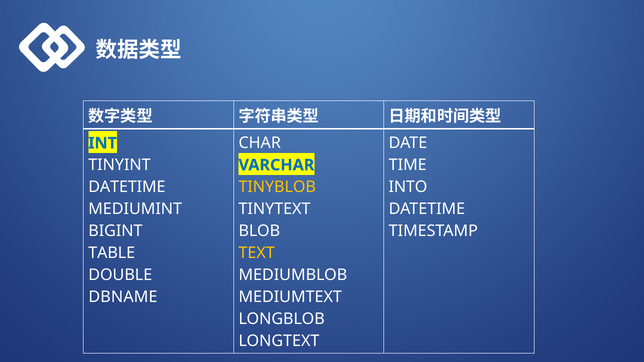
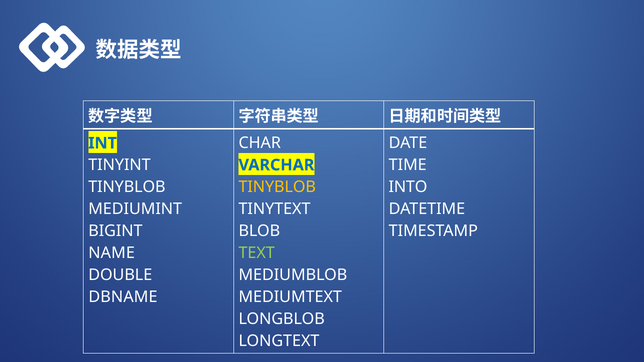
DATETIME at (127, 187): DATETIME -> TINYBLOB
TABLE: TABLE -> NAME
TEXT colour: yellow -> light green
